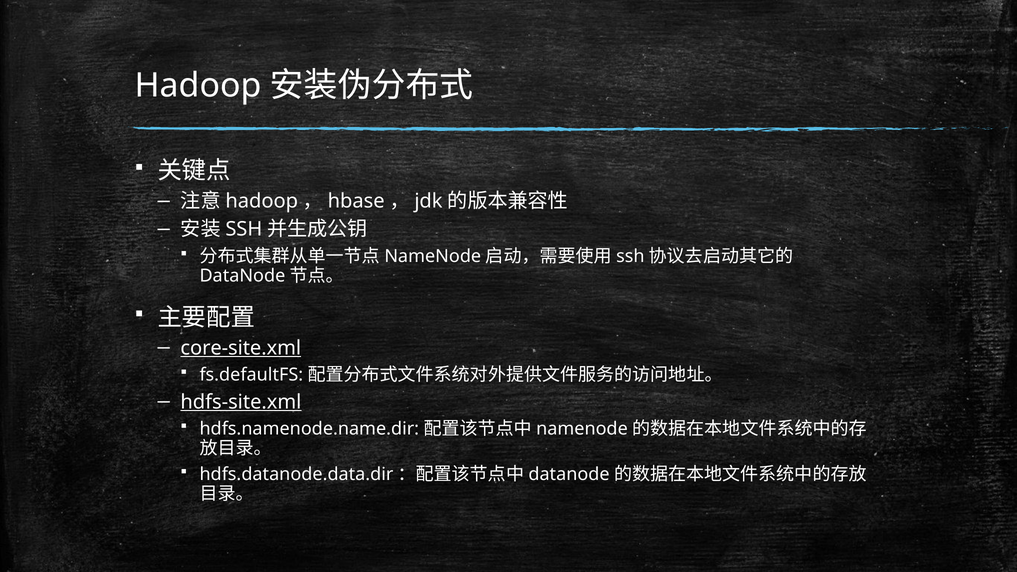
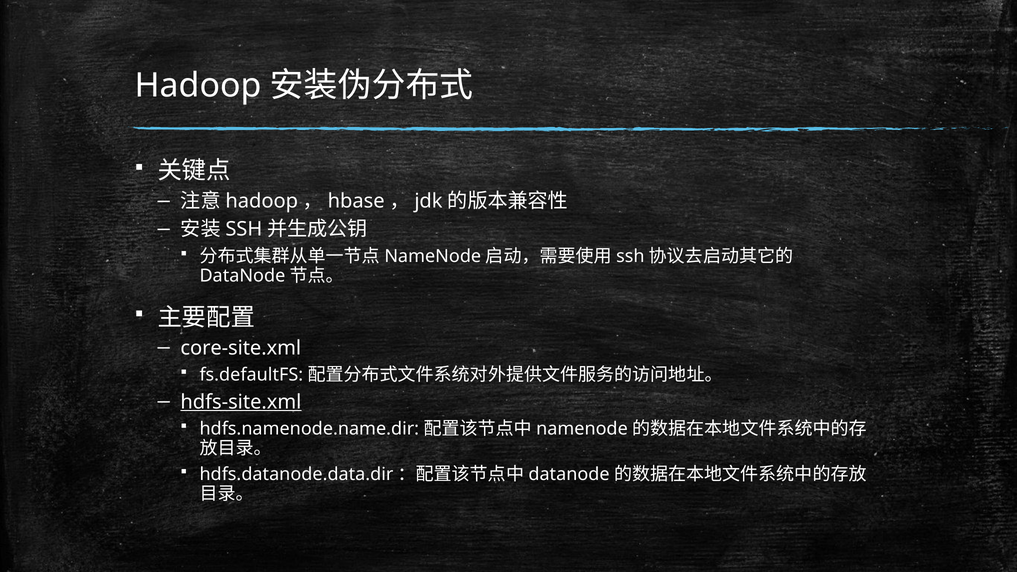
core-site.xml underline: present -> none
